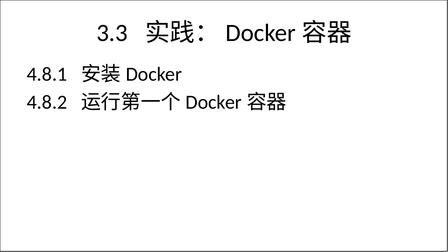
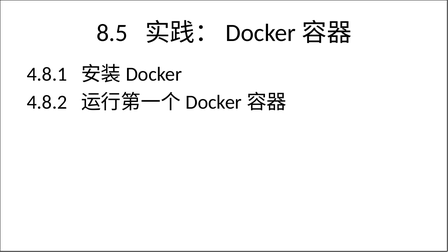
3.3: 3.3 -> 8.5
